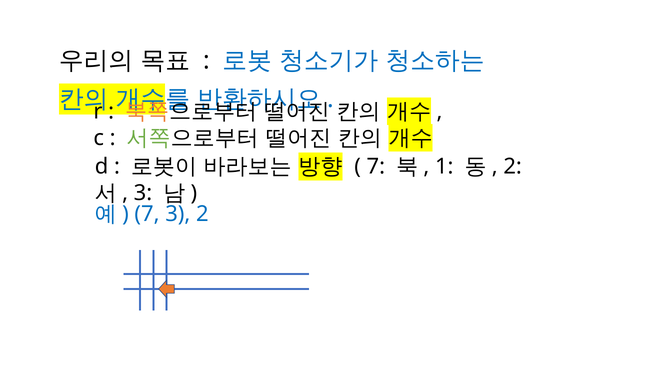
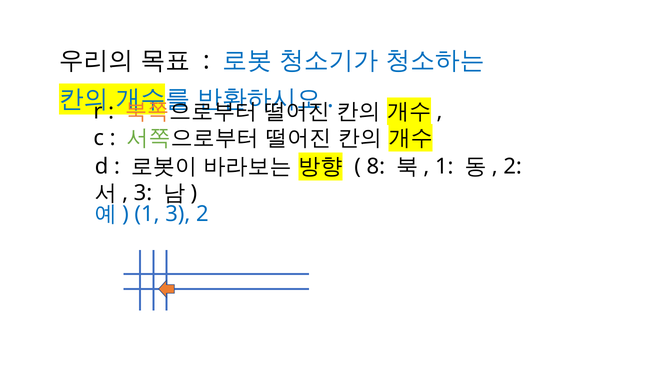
7 at (376, 167): 7 -> 8
7 at (147, 214): 7 -> 1
